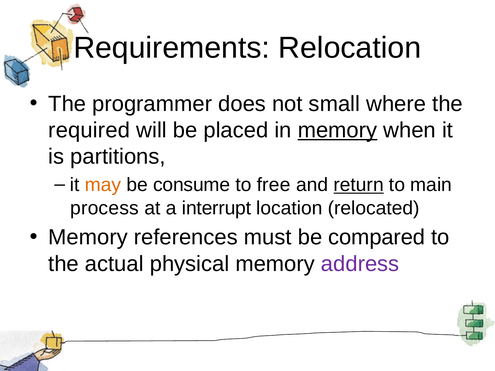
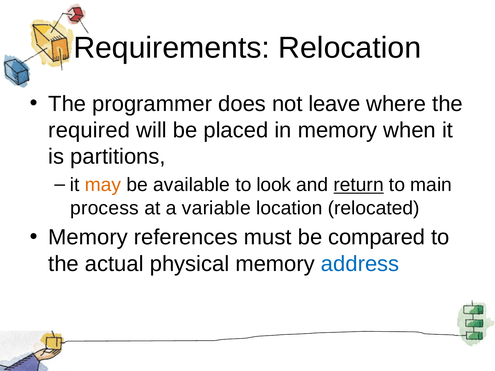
small: small -> leave
memory at (337, 130) underline: present -> none
consume: consume -> available
free: free -> look
interrupt: interrupt -> variable
address colour: purple -> blue
